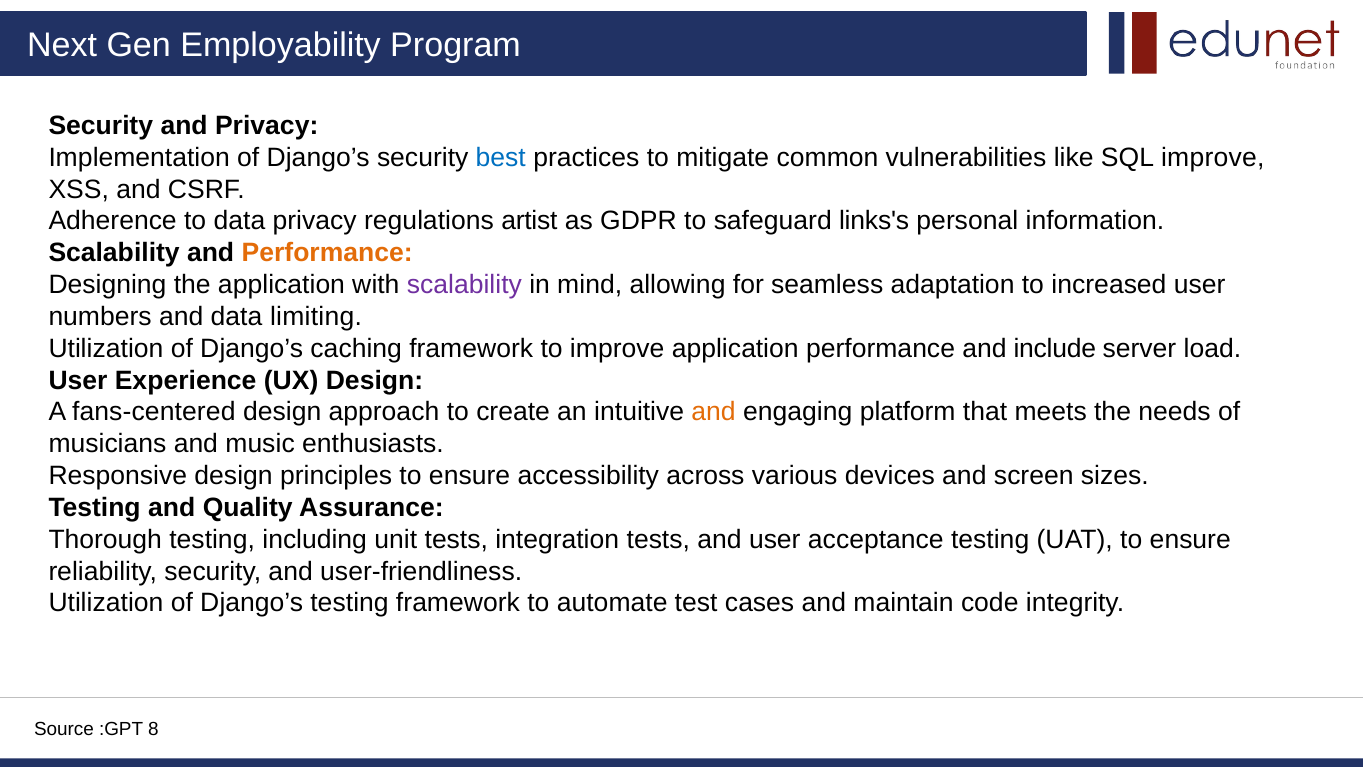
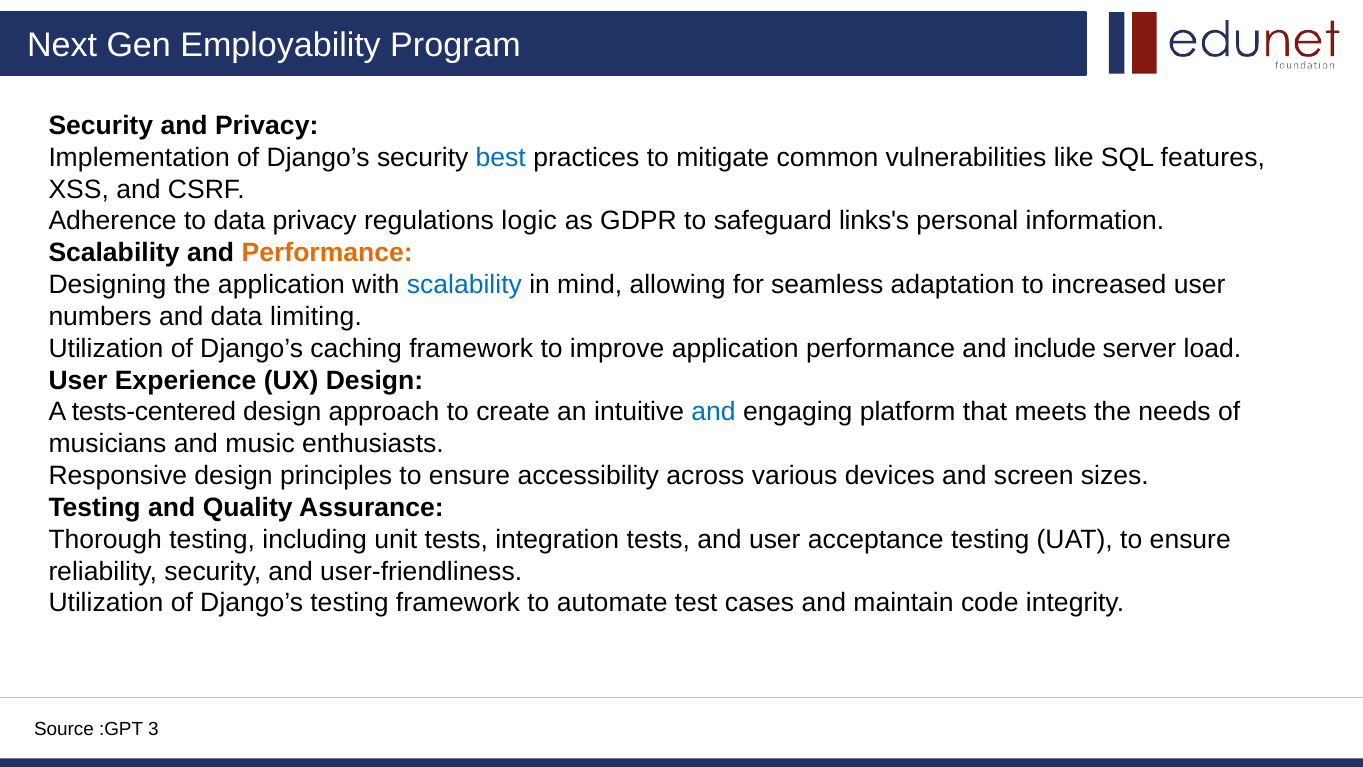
SQL improve: improve -> features
artist: artist -> logic
scalability at (464, 285) colour: purple -> blue
fans-centered: fans-centered -> tests-centered
and at (714, 412) colour: orange -> blue
8: 8 -> 3
